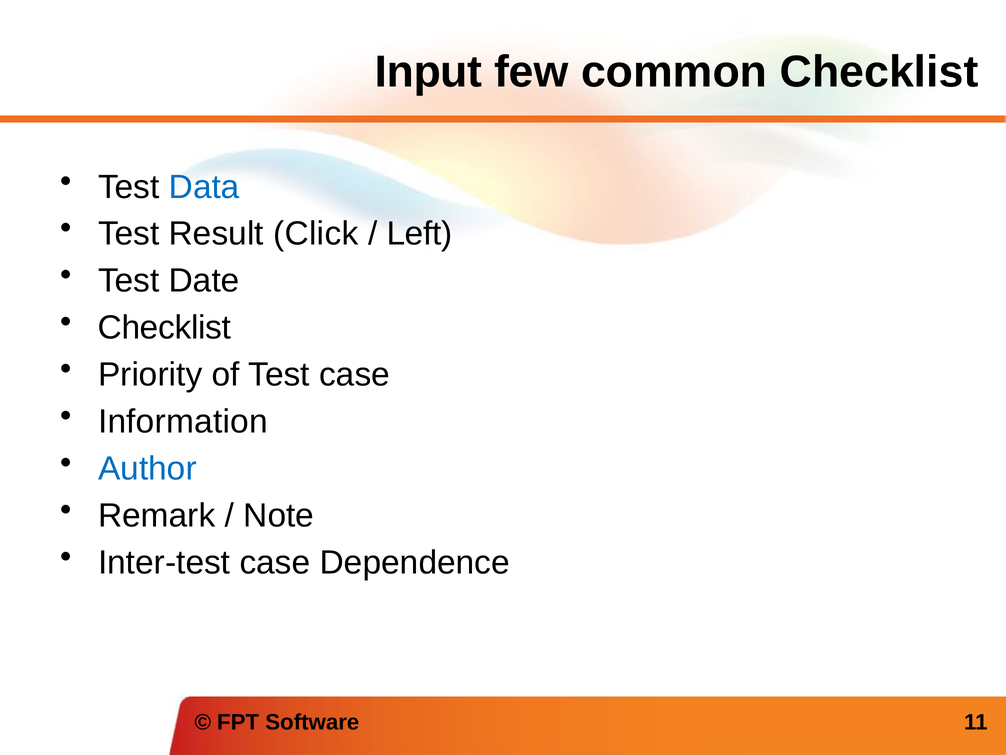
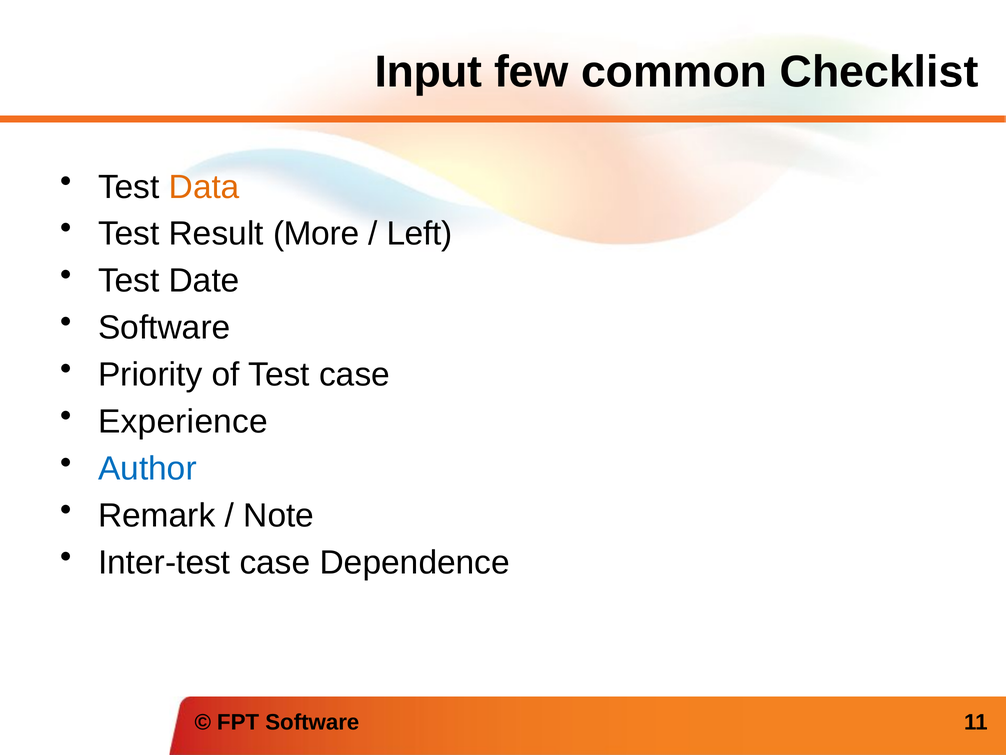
Data colour: blue -> orange
Click: Click -> More
Checklist at (164, 328): Checklist -> Software
Information: Information -> Experience
